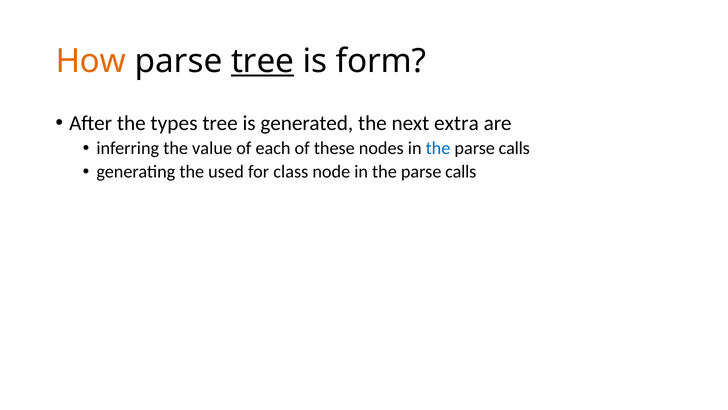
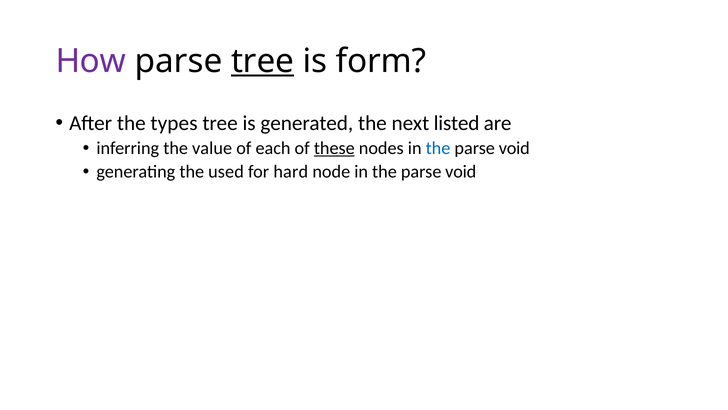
How colour: orange -> purple
extra: extra -> listed
these underline: none -> present
calls at (514, 148): calls -> void
class: class -> hard
calls at (461, 172): calls -> void
